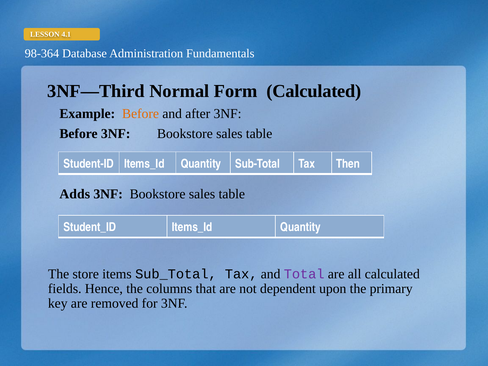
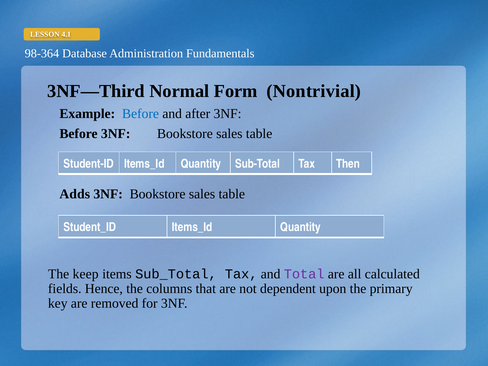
Form Calculated: Calculated -> Nontrivial
Before at (141, 114) colour: orange -> blue
store: store -> keep
